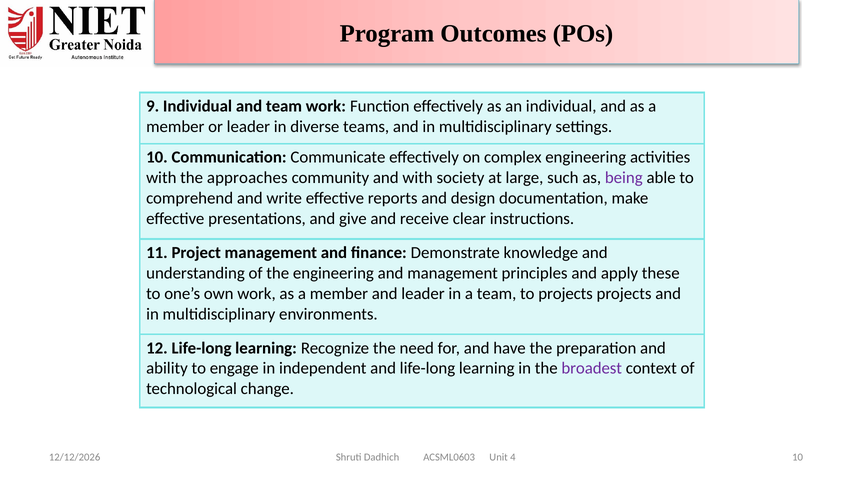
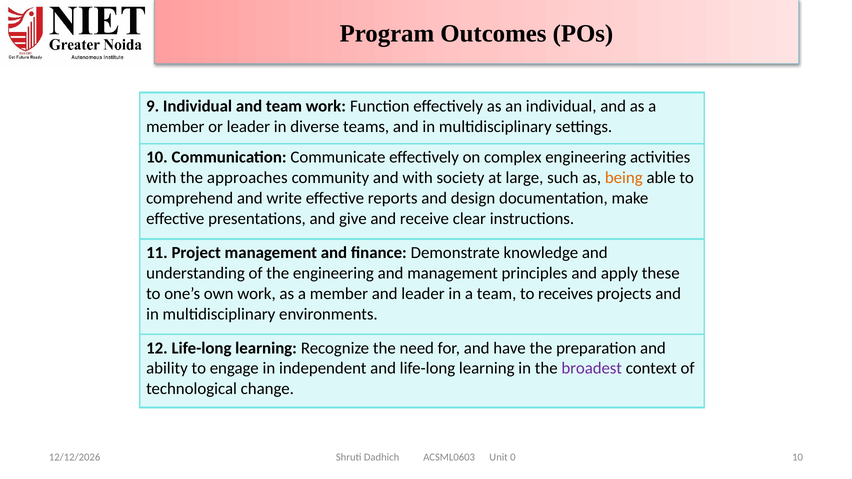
being colour: purple -> orange
to projects: projects -> receives
4: 4 -> 0
